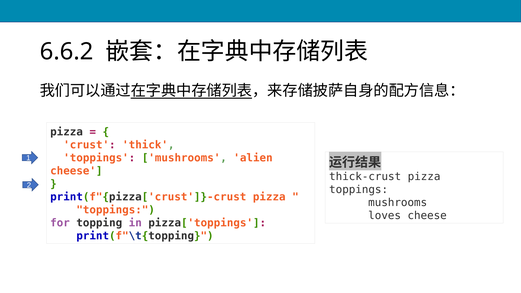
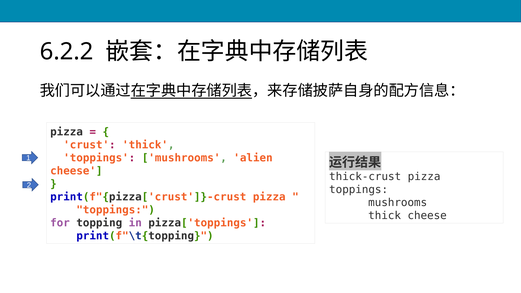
6.6.2: 6.6.2 -> 6.2.2
loves at (385, 216): loves -> thick
